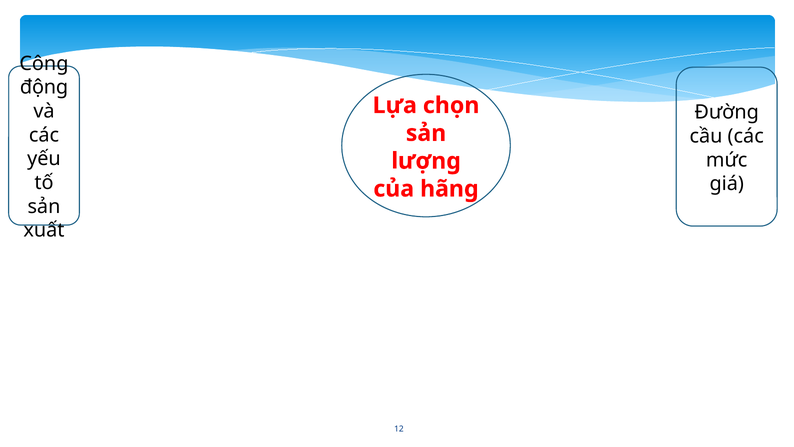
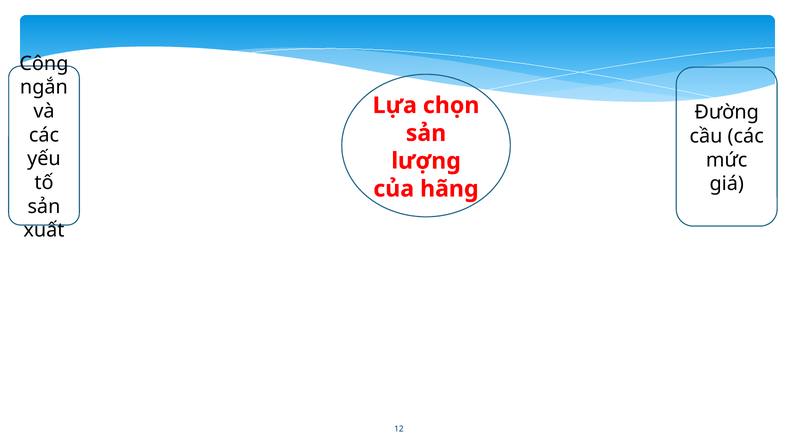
động: động -> ngắn
